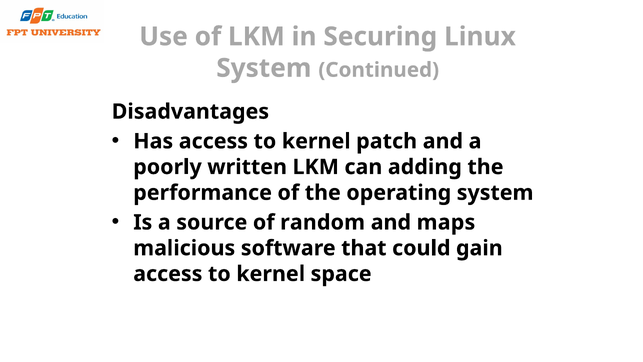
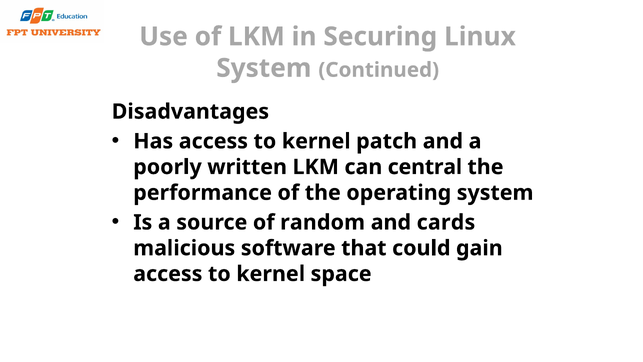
adding: adding -> central
maps: maps -> cards
